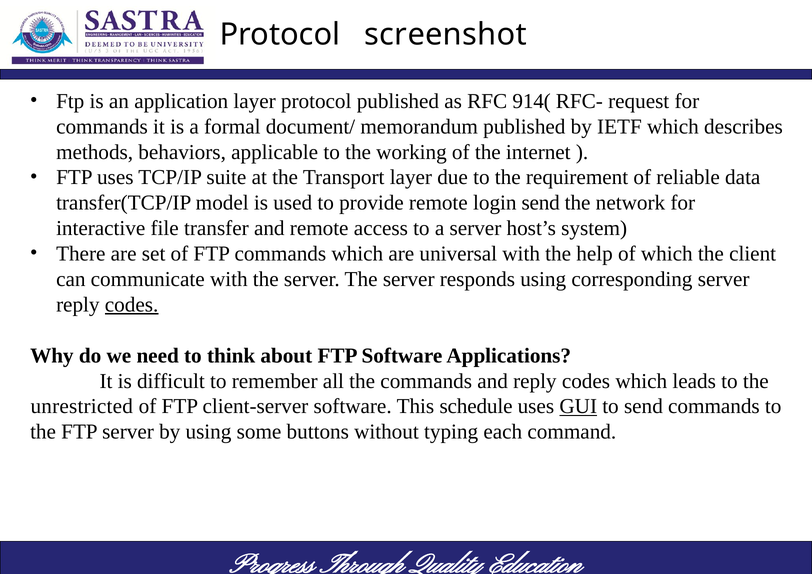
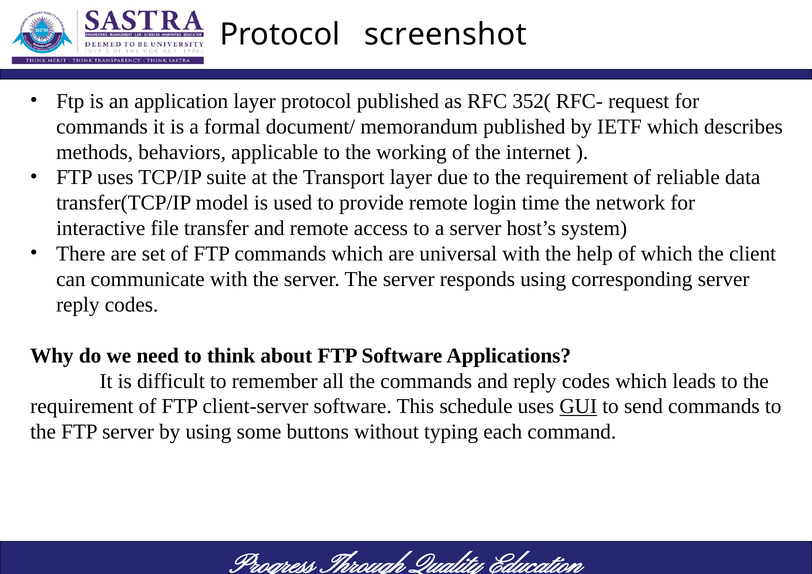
914(: 914( -> 352(
login send: send -> time
codes at (132, 305) underline: present -> none
unrestricted at (82, 407): unrestricted -> requirement
